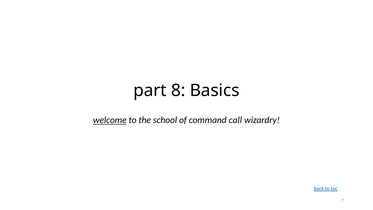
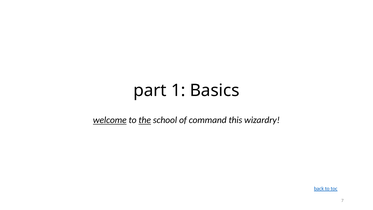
8: 8 -> 1
the underline: none -> present
call: call -> this
